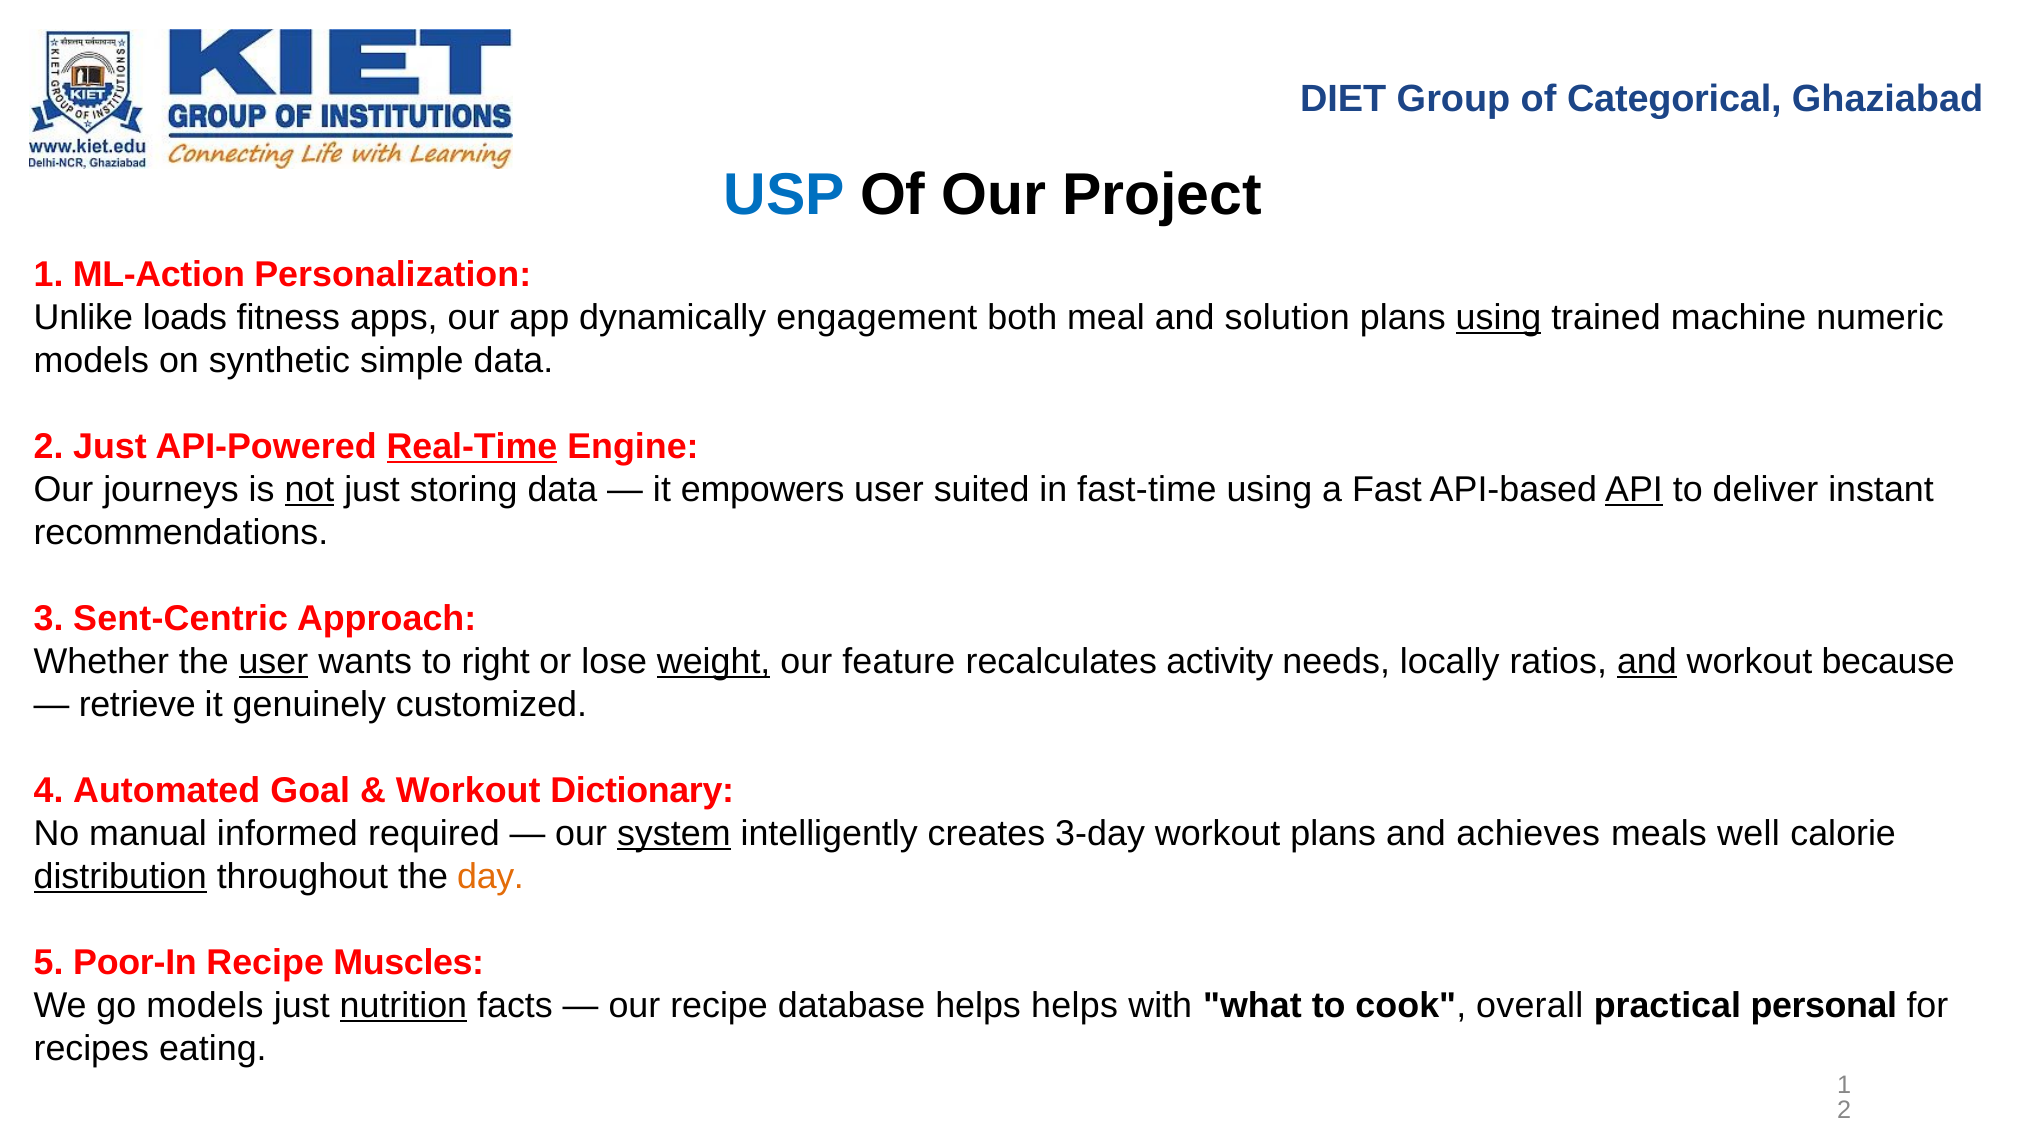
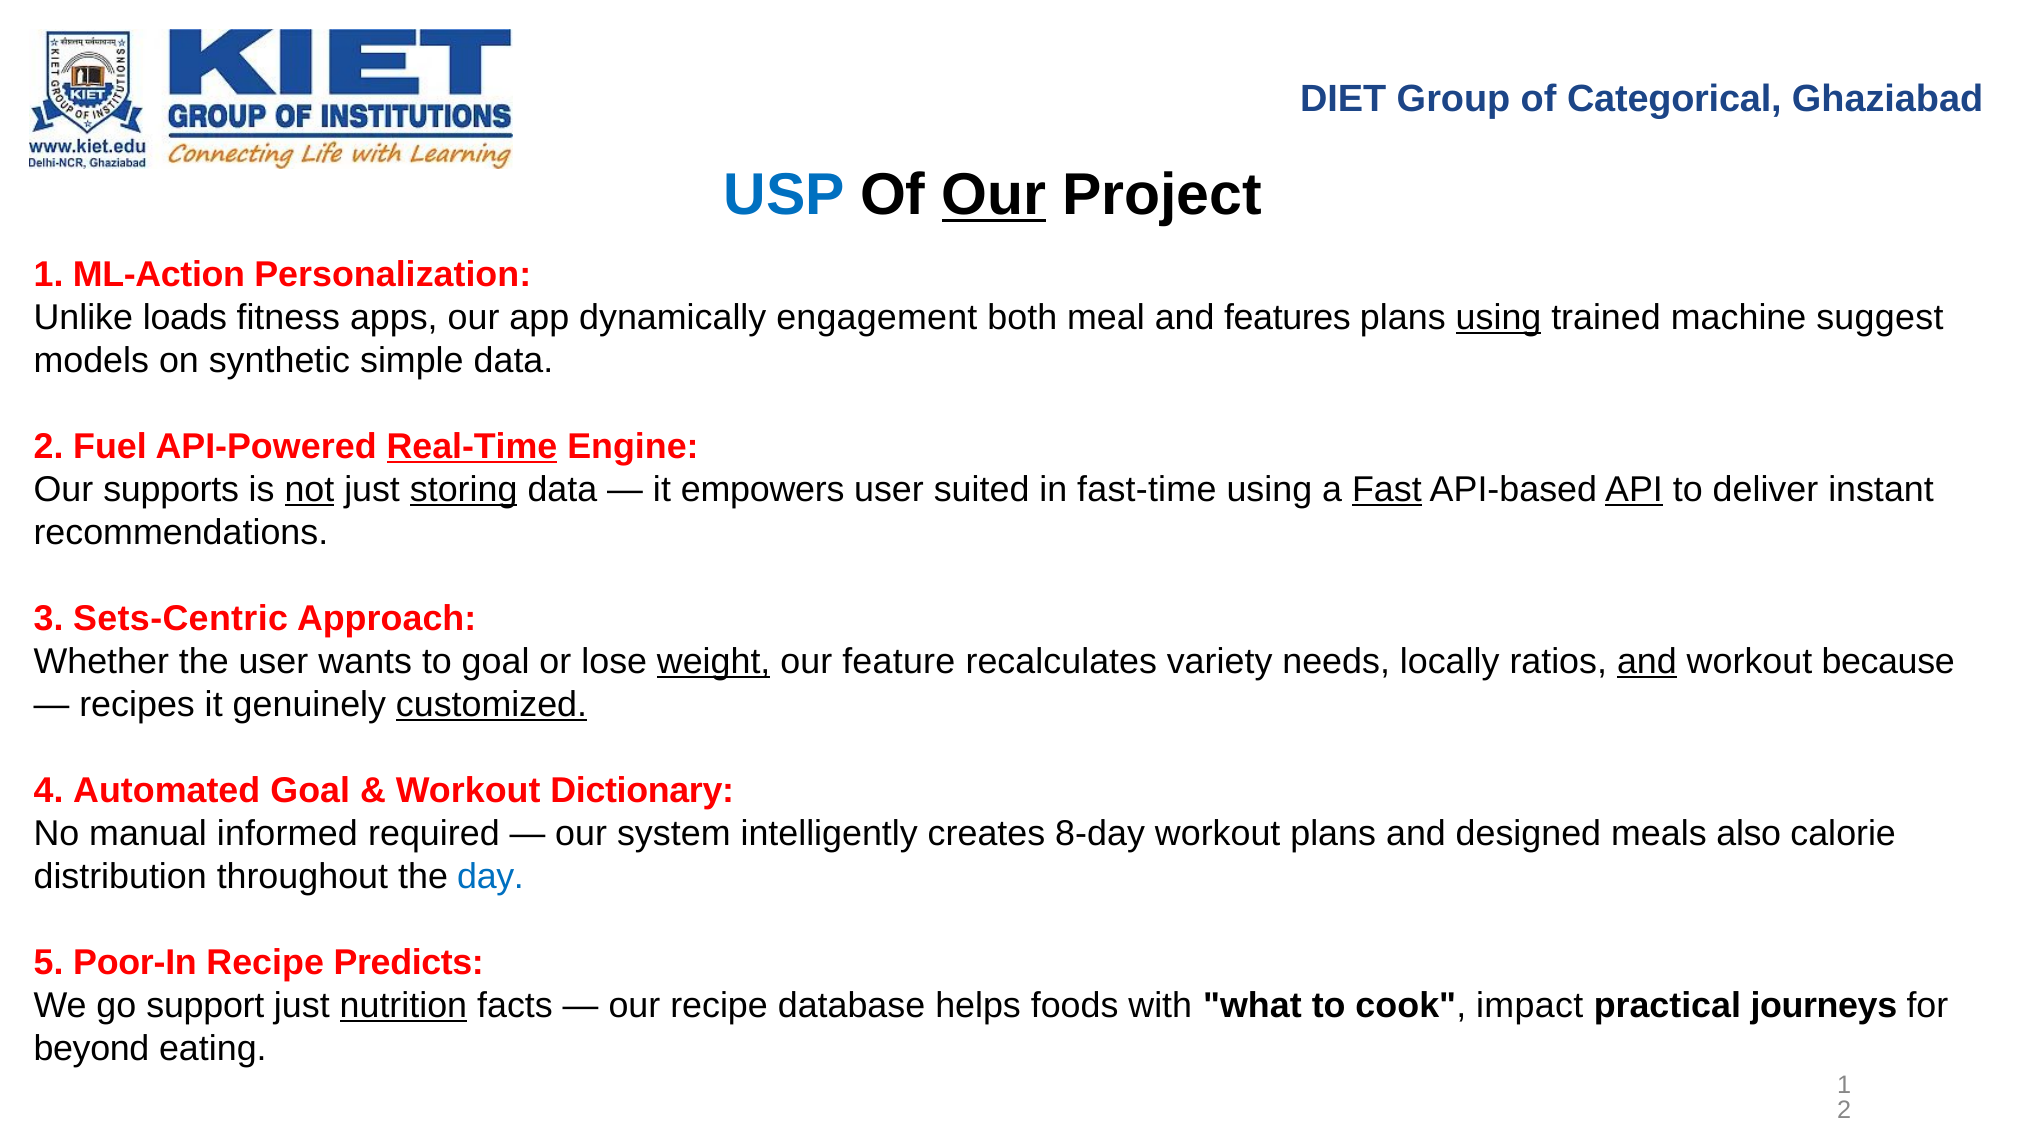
Our at (994, 195) underline: none -> present
solution: solution -> features
numeric: numeric -> suggest
Just at (110, 447): Just -> Fuel
journeys: journeys -> supports
storing underline: none -> present
Fast underline: none -> present
Sent-Centric: Sent-Centric -> Sets-Centric
user at (273, 661) underline: present -> none
to right: right -> goal
activity: activity -> variety
retrieve: retrieve -> recipes
customized underline: none -> present
system underline: present -> none
3-day: 3-day -> 8-day
achieves: achieves -> designed
well: well -> also
distribution underline: present -> none
day colour: orange -> blue
Muscles: Muscles -> Predicts
go models: models -> support
helps helps: helps -> foods
overall: overall -> impact
personal: personal -> journeys
recipes: recipes -> beyond
